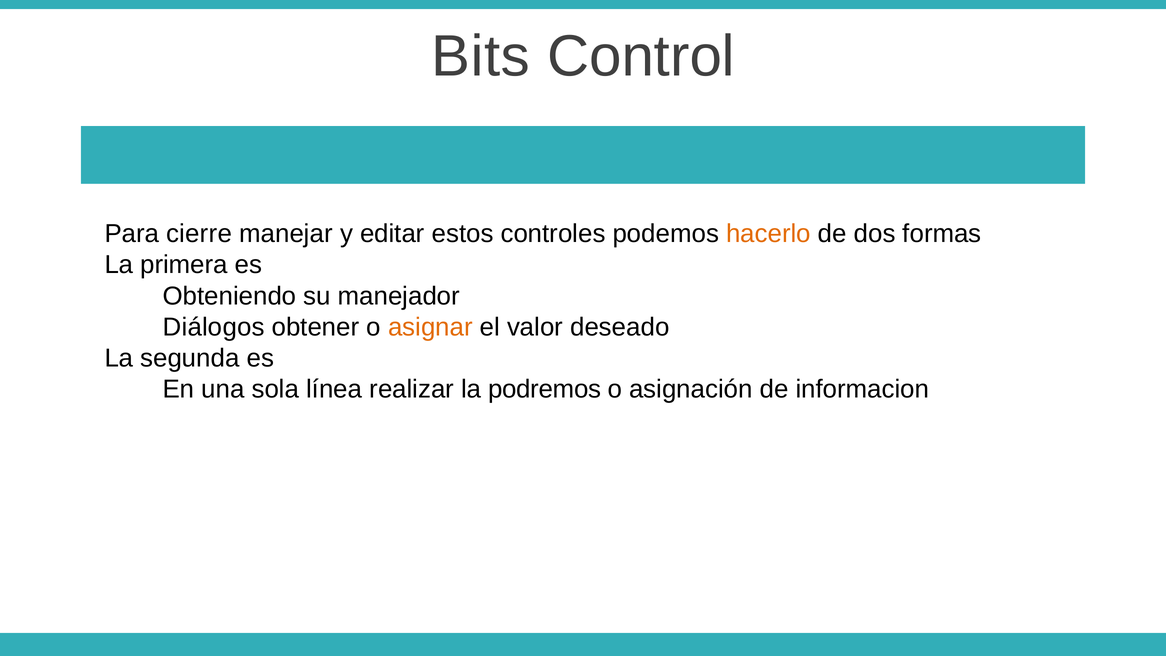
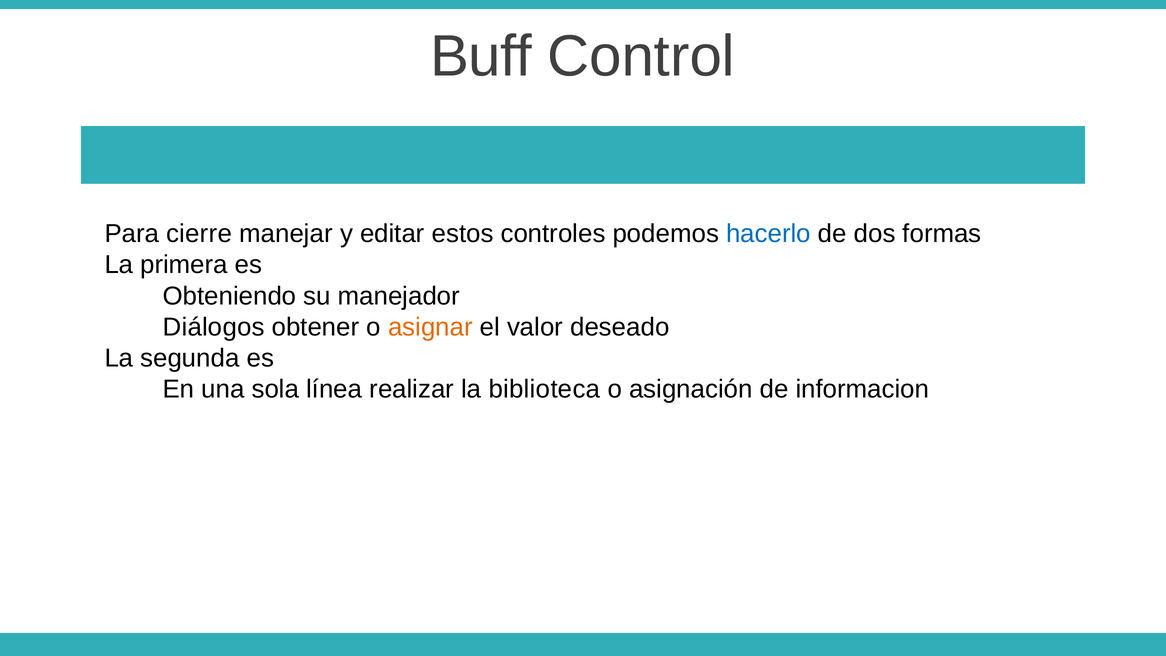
Bits: Bits -> Buff
hacerlo colour: orange -> blue
podremos: podremos -> biblioteca
